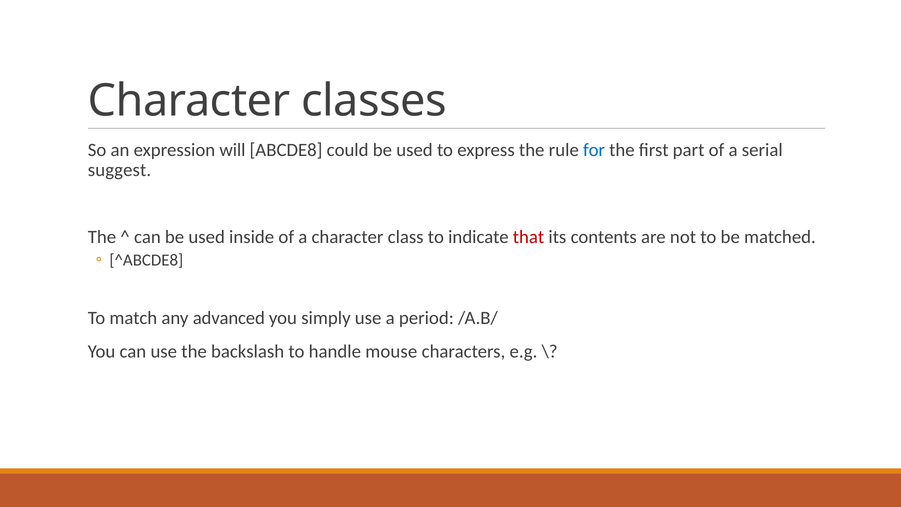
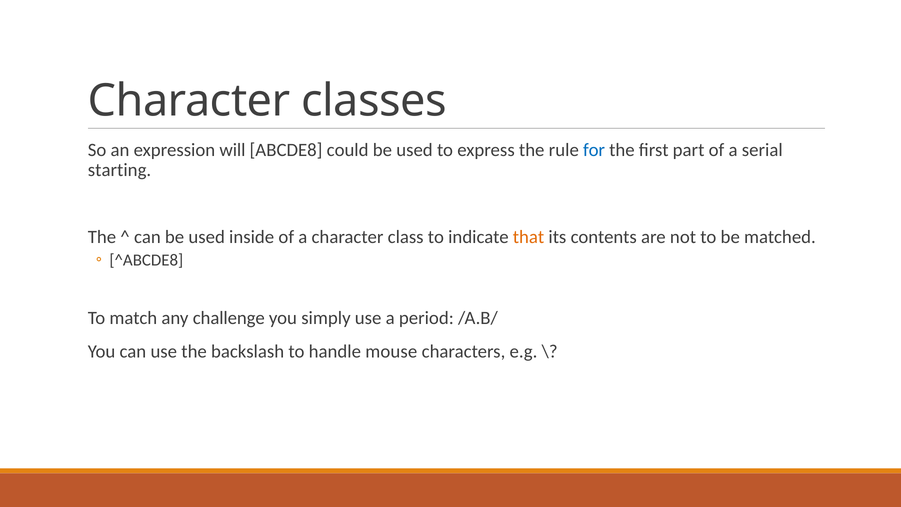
suggest: suggest -> starting
that colour: red -> orange
advanced: advanced -> challenge
